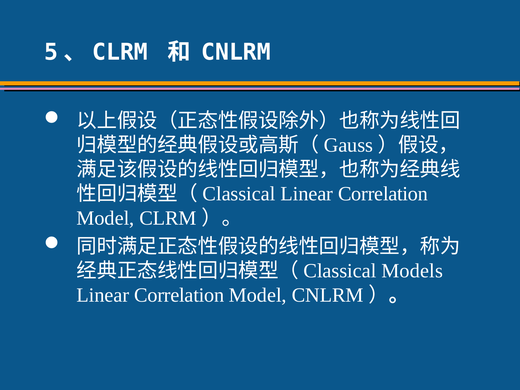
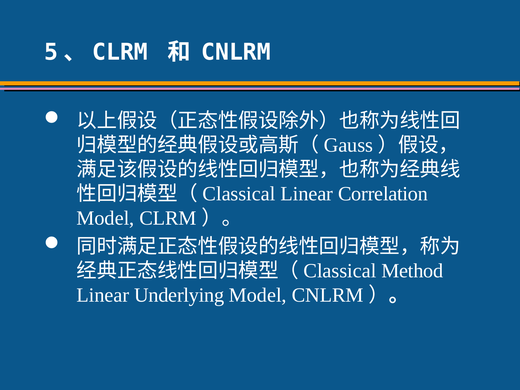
Models: Models -> Method
Correlation at (179, 295): Correlation -> Underlying
